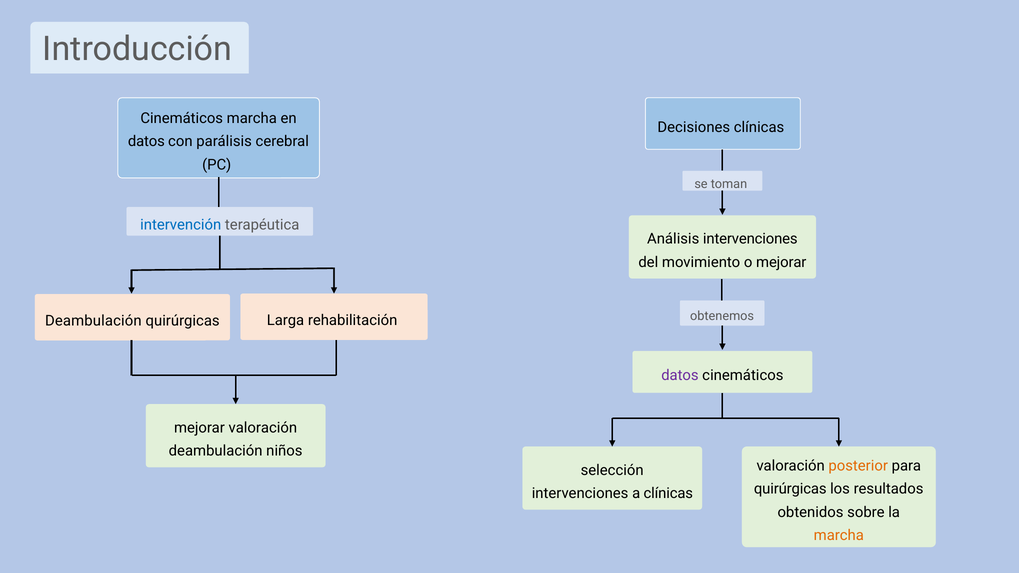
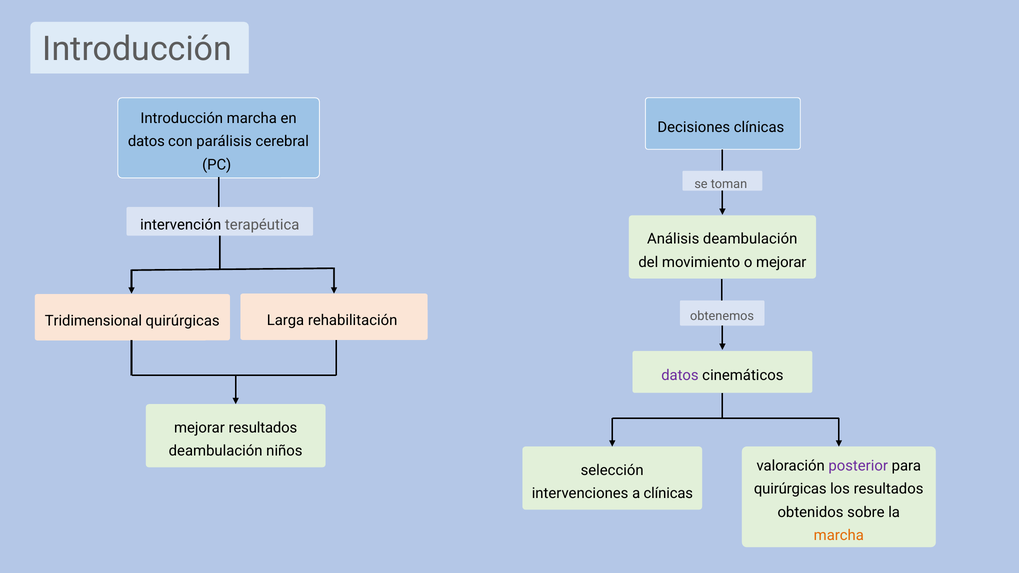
Cinemáticos at (182, 118): Cinemáticos -> Introducción
intervención colour: blue -> black
Análisis intervenciones: intervenciones -> deambulación
Deambulación at (93, 321): Deambulación -> Tridimensional
mejorar valoración: valoración -> resultados
posterior colour: orange -> purple
